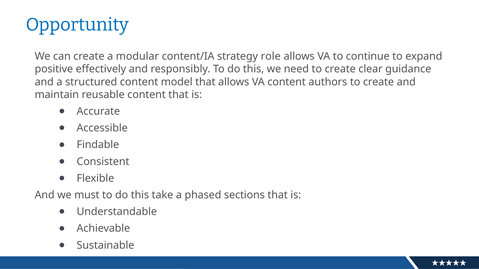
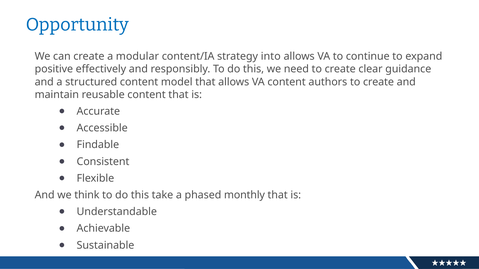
role: role -> into
must: must -> think
sections: sections -> monthly
